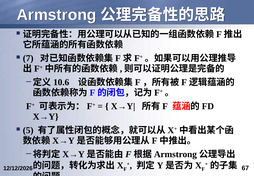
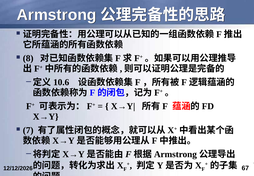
7: 7 -> 8
5: 5 -> 7
